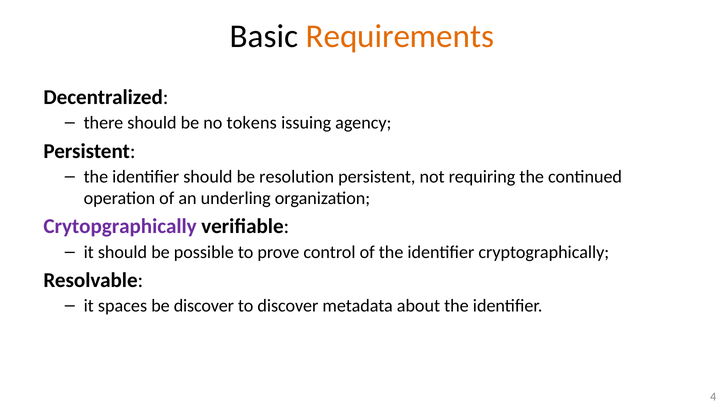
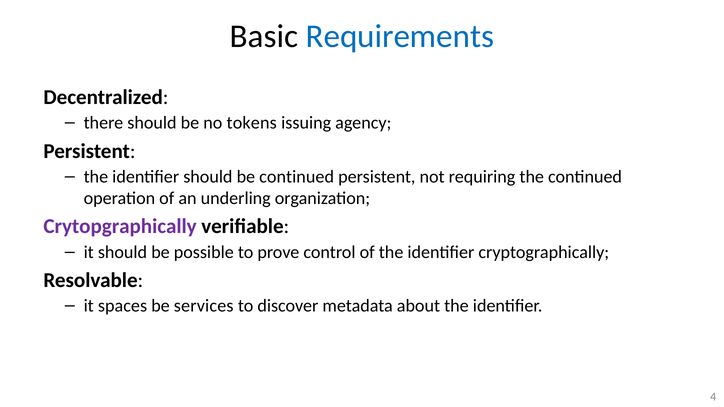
Requirements colour: orange -> blue
be resolution: resolution -> continued
be discover: discover -> services
